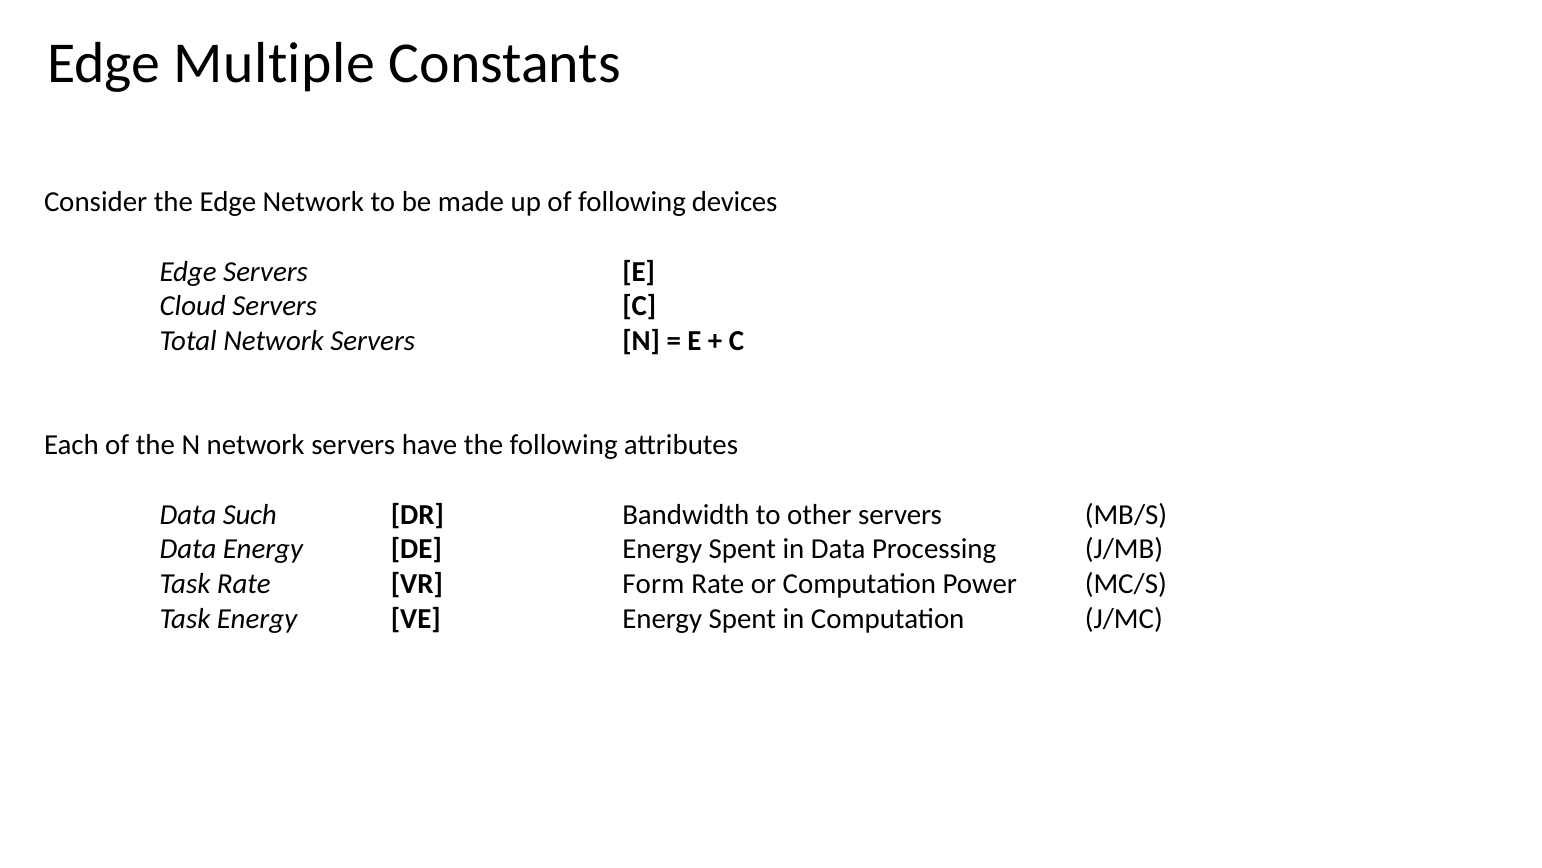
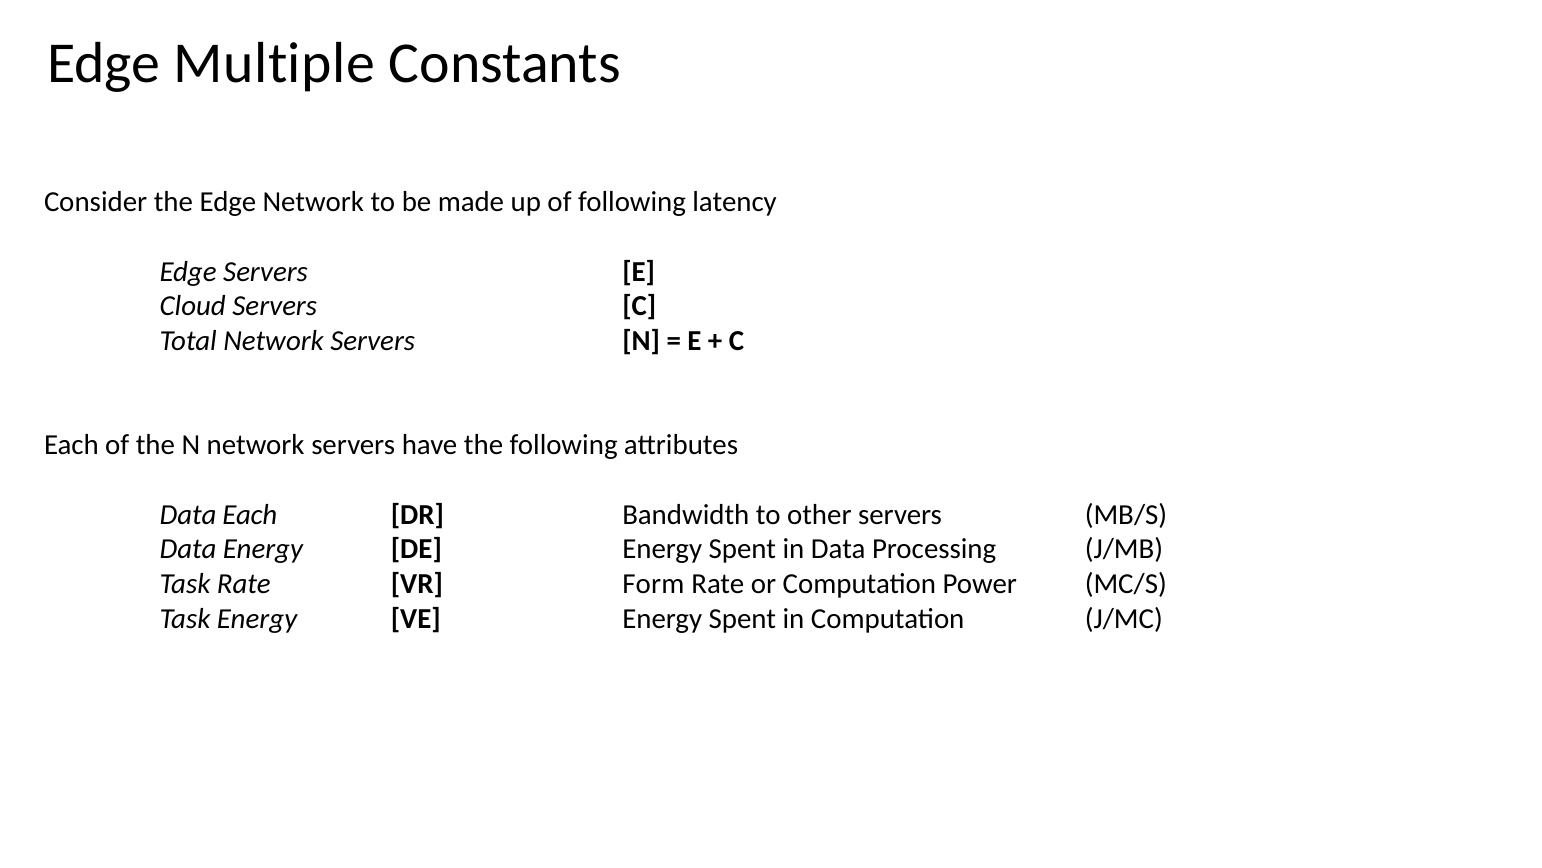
devices: devices -> latency
Data Such: Such -> Each
